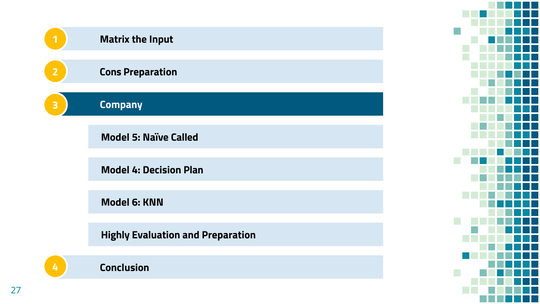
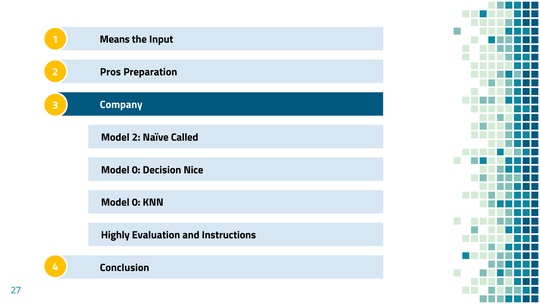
Matrix: Matrix -> Means
Cons: Cons -> Pros
Model 5: 5 -> 2
4 at (136, 170): 4 -> 0
Plan: Plan -> Nice
6 at (136, 202): 6 -> 0
and Preparation: Preparation -> Instructions
